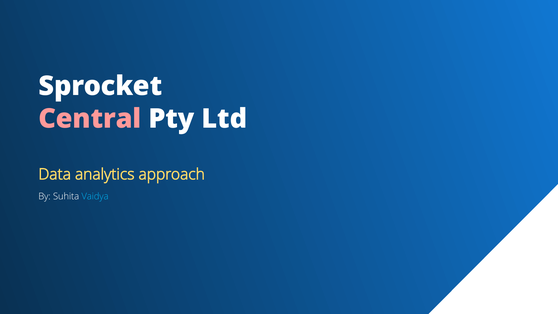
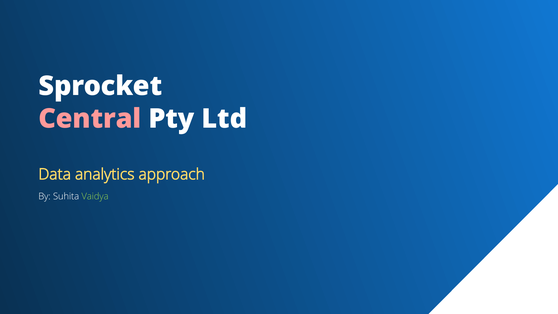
Vaidya colour: light blue -> light green
